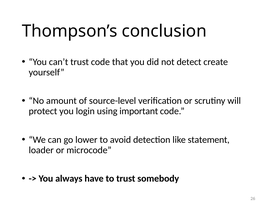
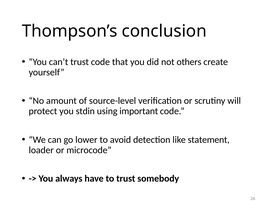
detect: detect -> others
login: login -> stdin
